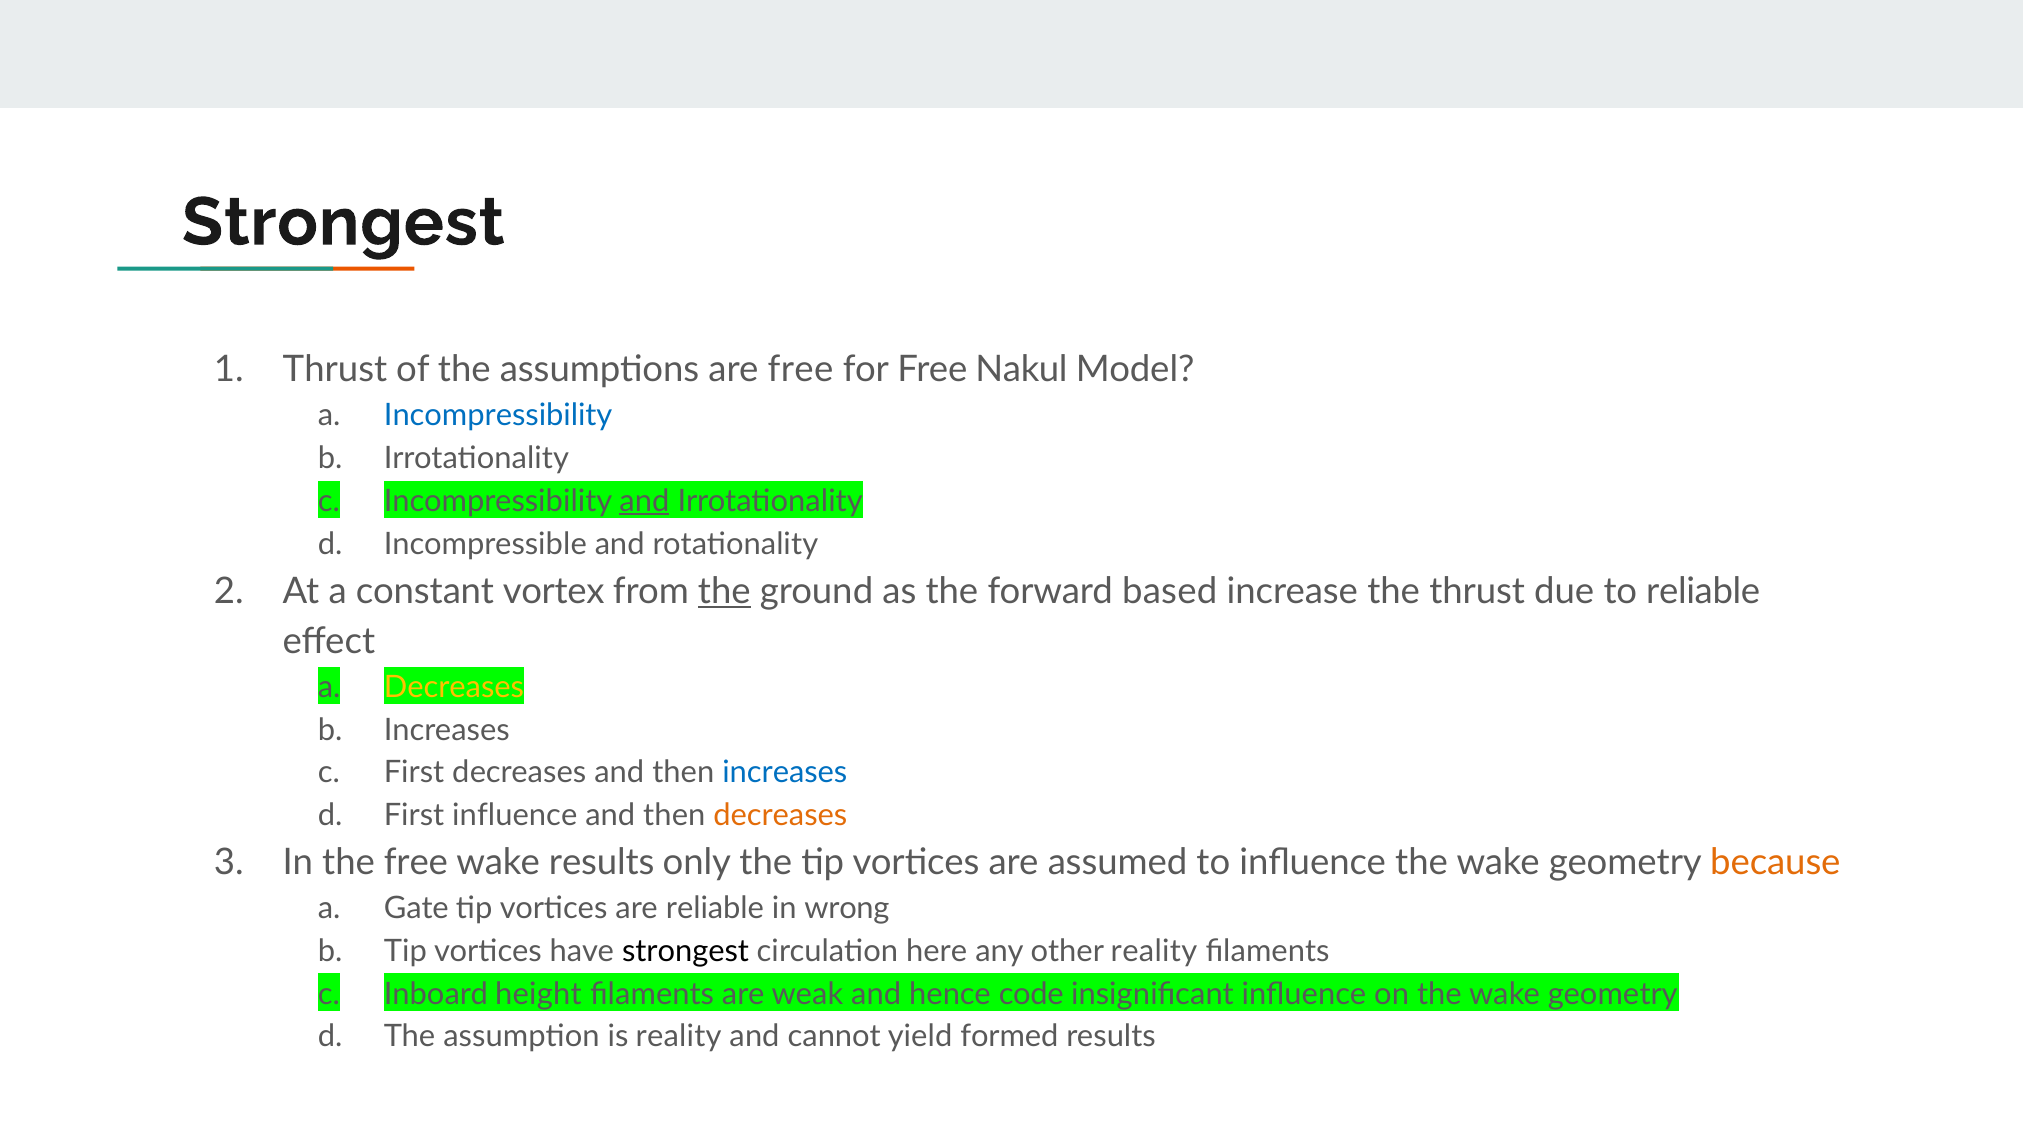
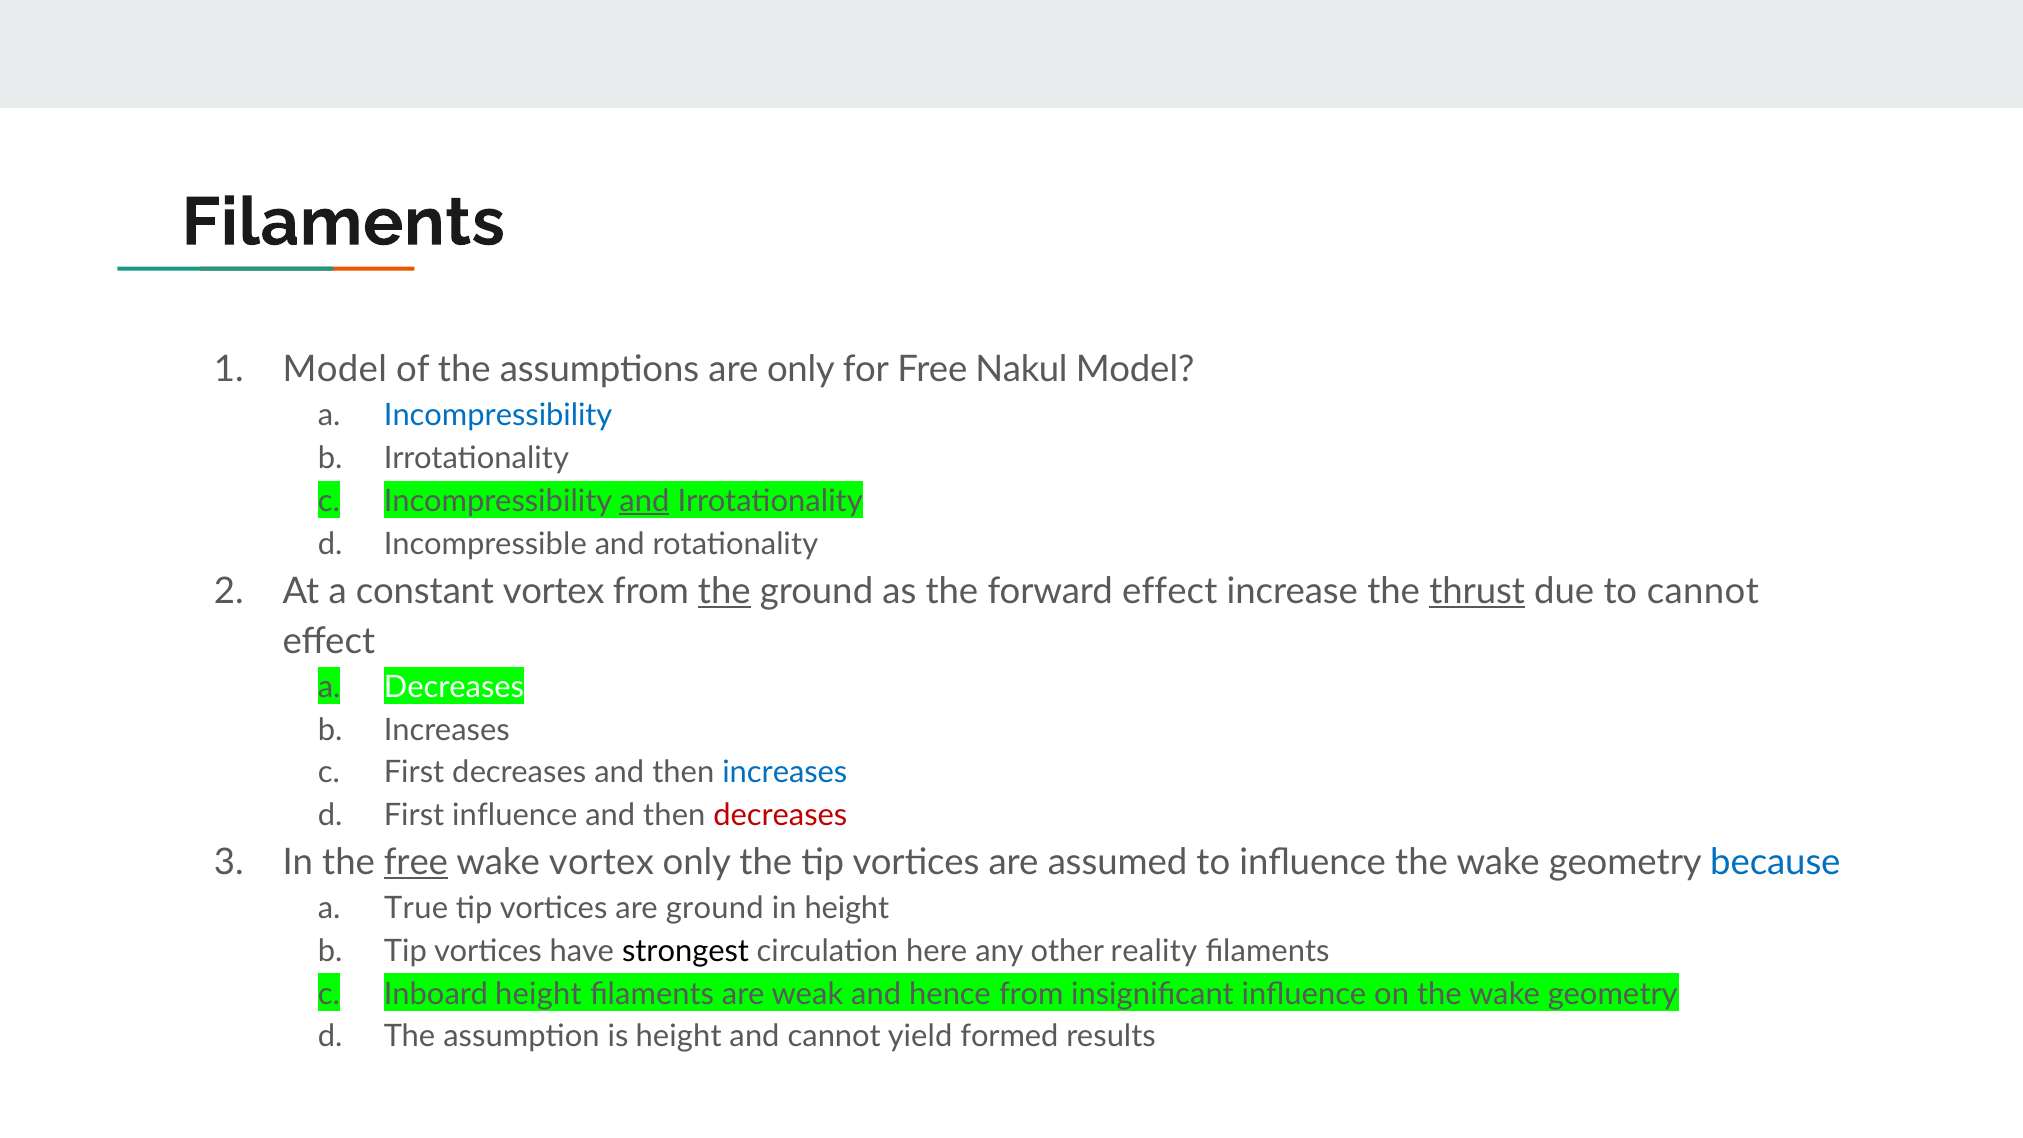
Strongest at (343, 222): Strongest -> Filaments
Thrust at (335, 370): Thrust -> Model
are free: free -> only
forward based: based -> effect
thrust at (1477, 591) underline: none -> present
to reliable: reliable -> cannot
Decreases at (454, 687) colour: yellow -> white
decreases at (780, 815) colour: orange -> red
free at (416, 863) underline: none -> present
wake results: results -> vortex
because colour: orange -> blue
Gate: Gate -> True
are reliable: reliable -> ground
in wrong: wrong -> height
hence code: code -> from
is reality: reality -> height
